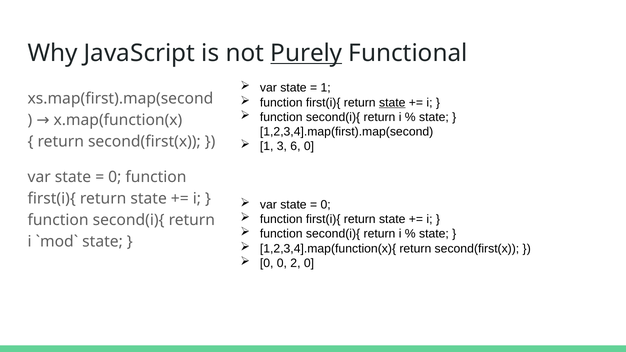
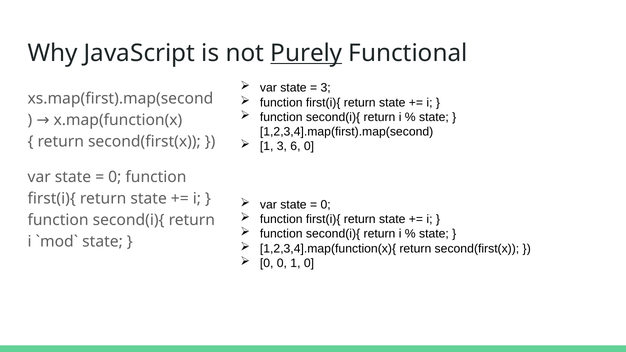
1 at (326, 88): 1 -> 3
state at (392, 103) underline: present -> none
0 2: 2 -> 1
